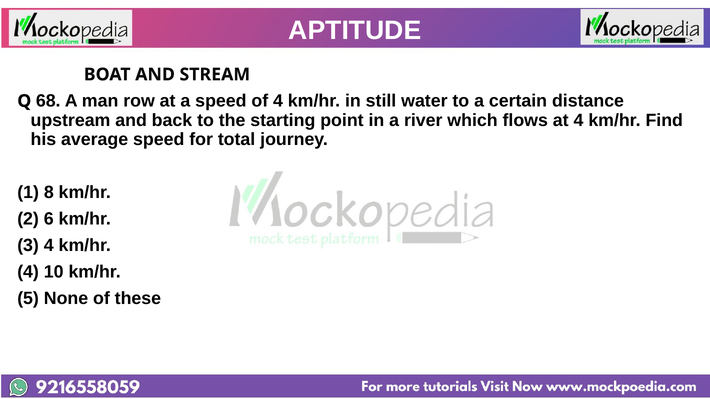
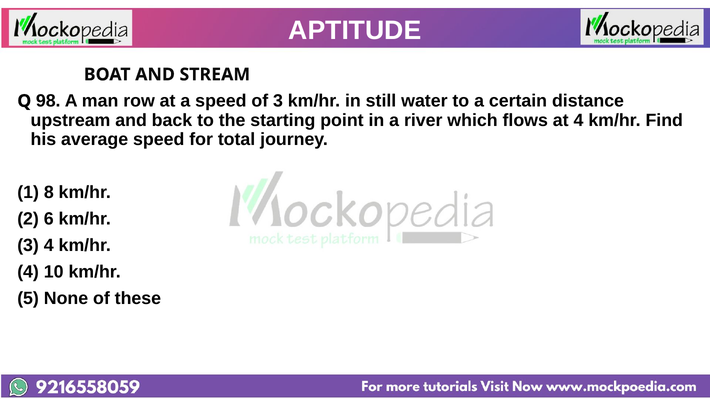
68: 68 -> 98
of 4: 4 -> 3
